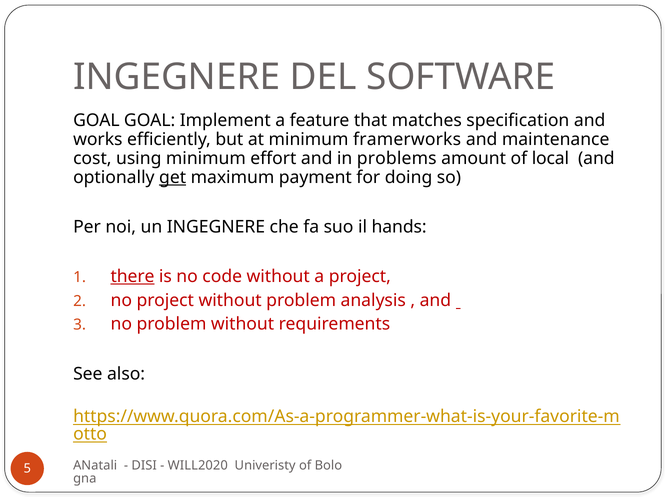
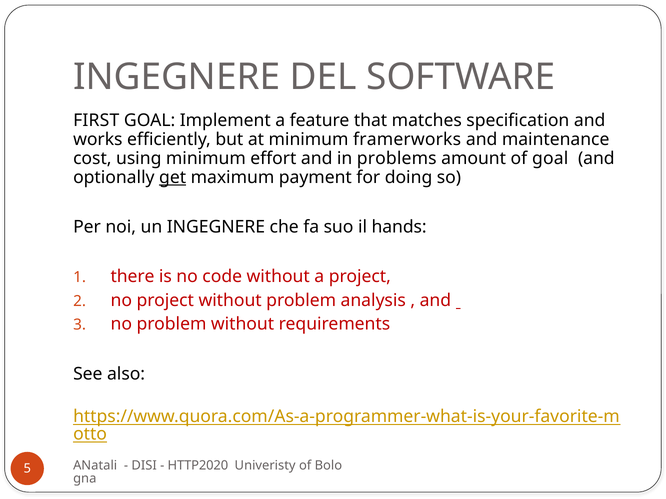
GOAL at (96, 121): GOAL -> FIRST
of local: local -> goal
there underline: present -> none
WILL2020: WILL2020 -> HTTP2020
